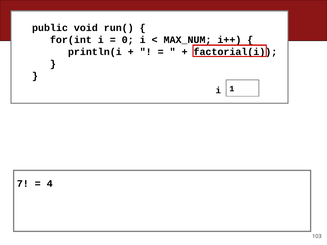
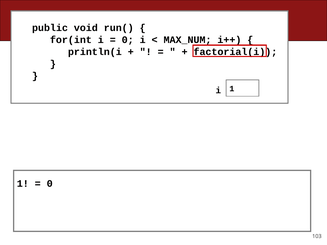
7 at (23, 184): 7 -> 1
4 at (50, 184): 4 -> 0
